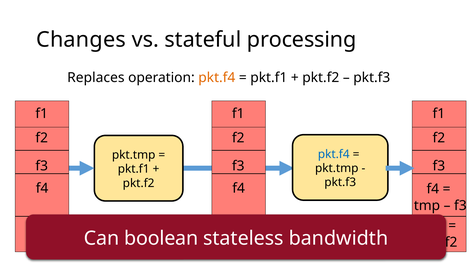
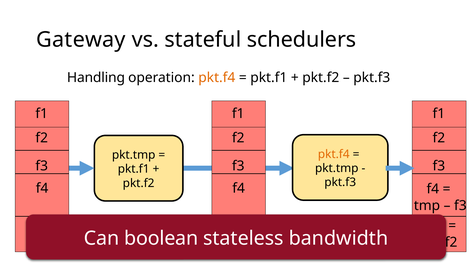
Changes: Changes -> Gateway
processing: processing -> schedulers
Replaces: Replaces -> Handling
pkt.f4 at (334, 154) colour: blue -> orange
